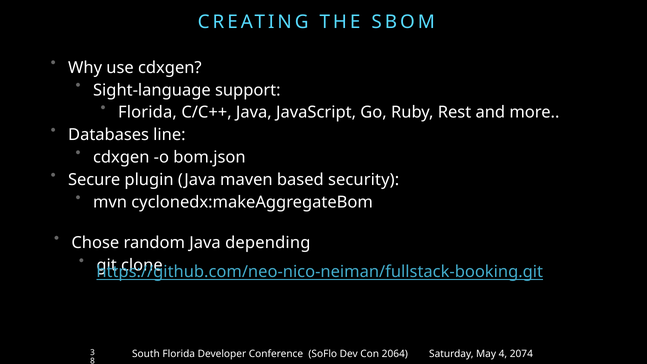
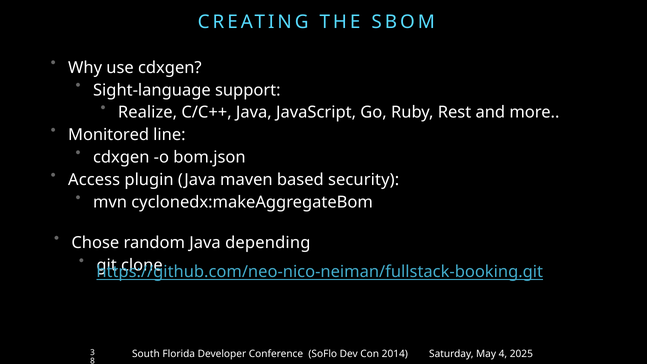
Florida at (147, 113): Florida -> Realize
Databases: Databases -> Monitored
Secure: Secure -> Access
2064: 2064 -> 2014
2074: 2074 -> 2025
